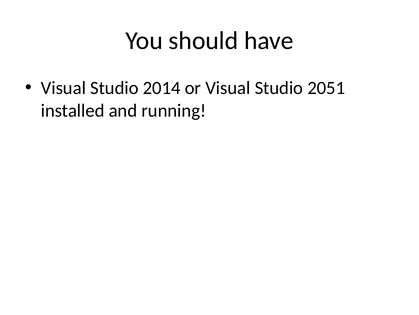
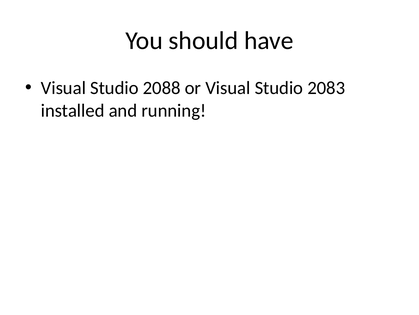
2014: 2014 -> 2088
2051: 2051 -> 2083
